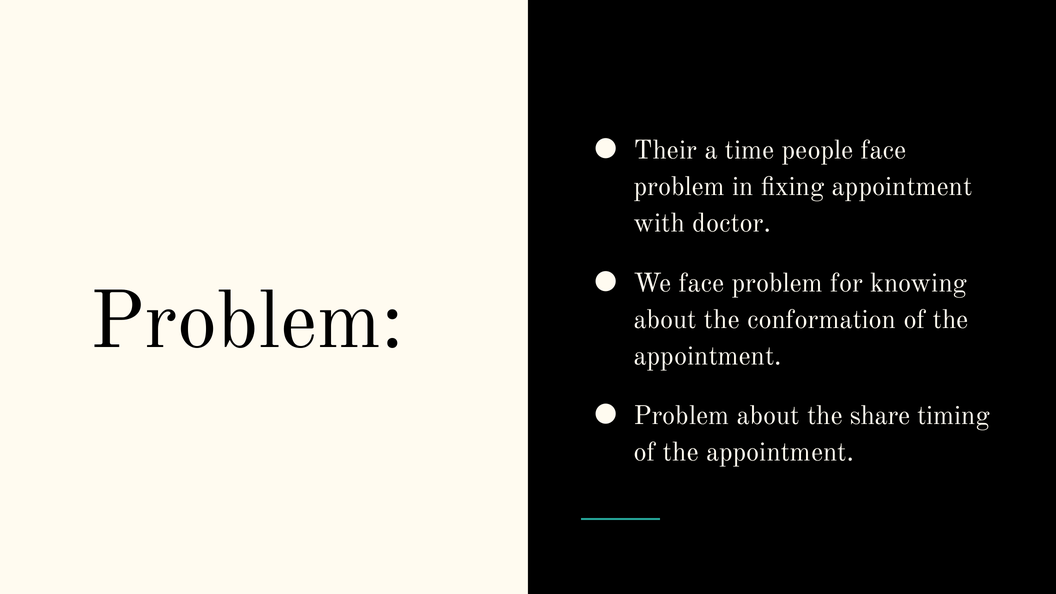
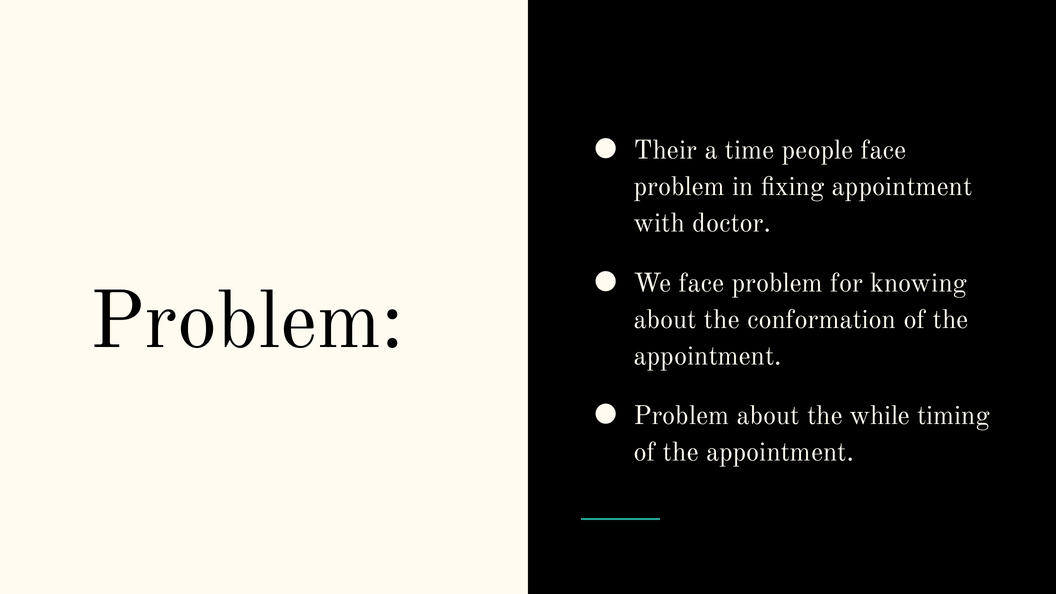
share: share -> while
